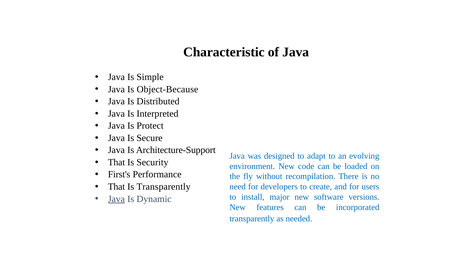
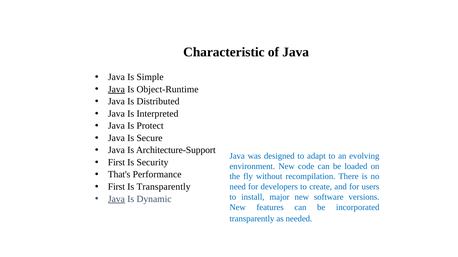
Java at (116, 89) underline: none -> present
Object-Because: Object-Because -> Object-Runtime
That at (116, 163): That -> First
First's: First's -> That's
That at (116, 187): That -> First
